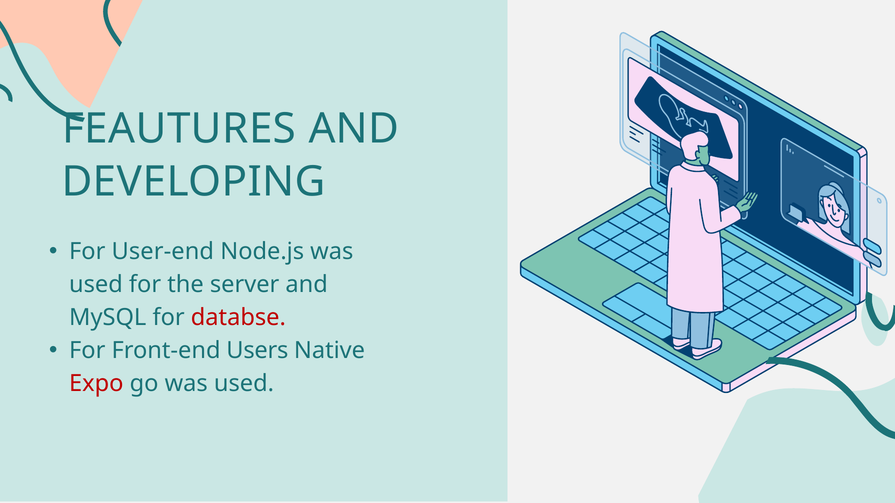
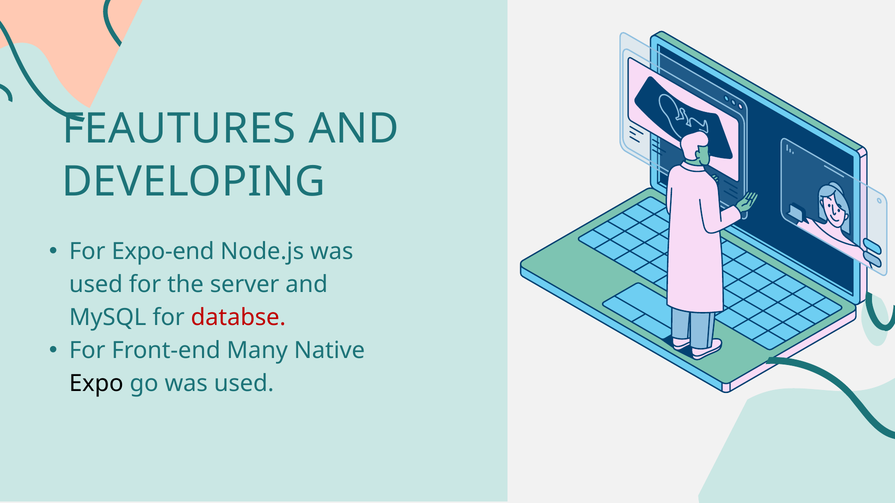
User-end: User-end -> Expo-end
Users: Users -> Many
Expo colour: red -> black
